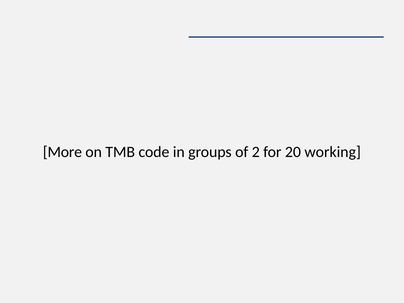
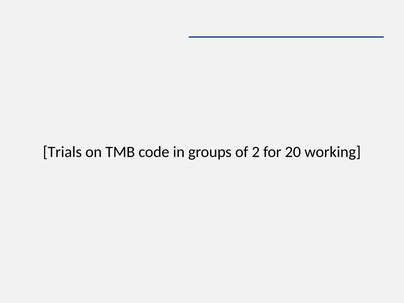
More: More -> Trials
